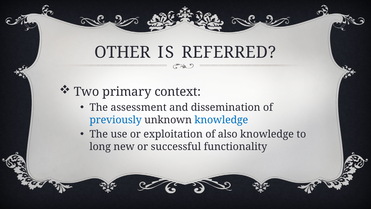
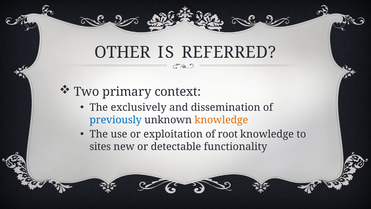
assessment: assessment -> exclusively
knowledge at (221, 120) colour: blue -> orange
also: also -> root
long: long -> sites
successful: successful -> detectable
